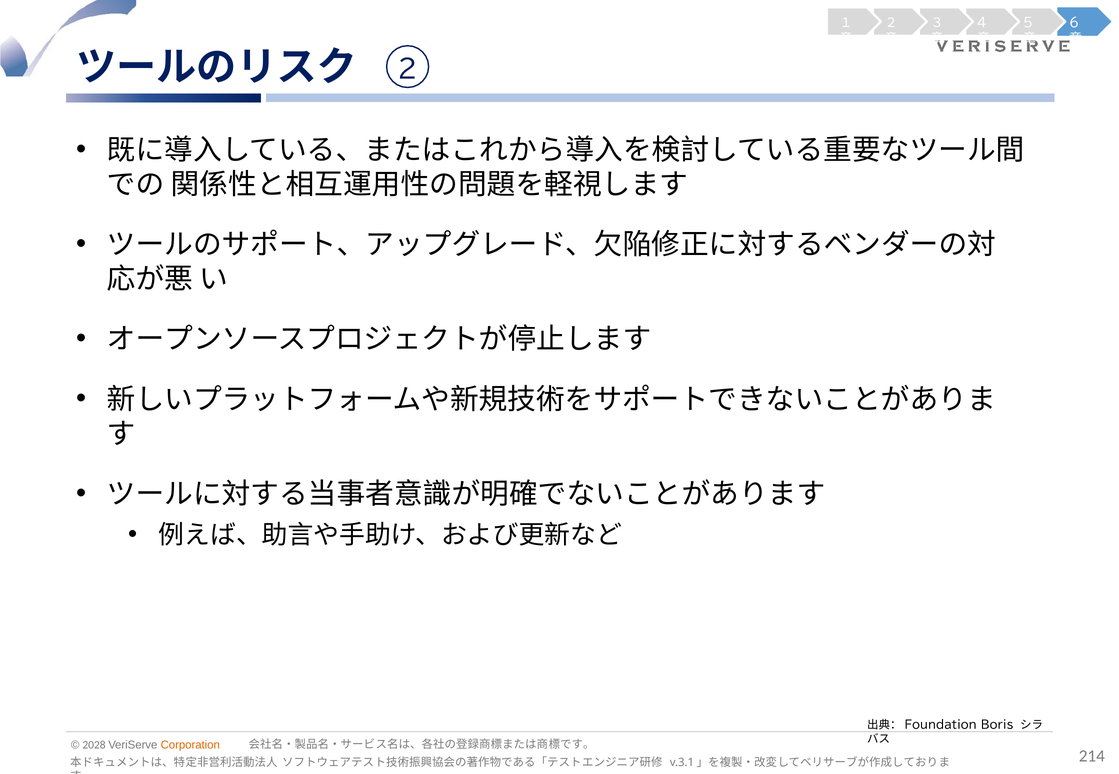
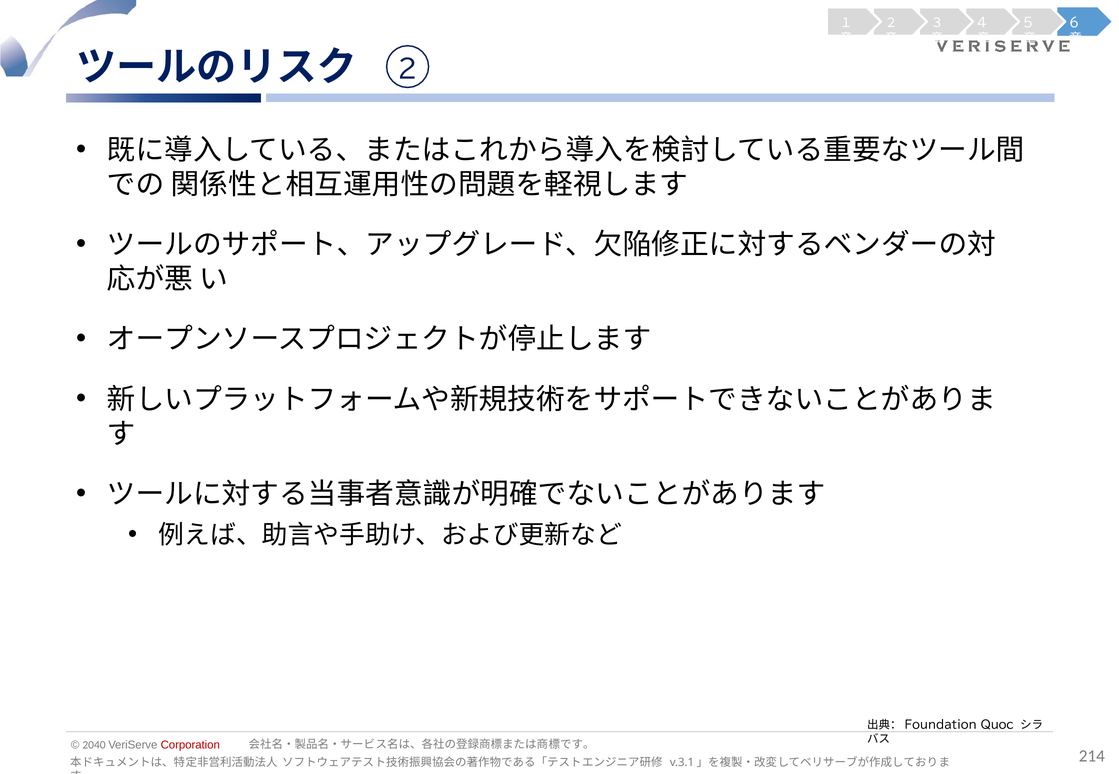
Boris: Boris -> Quoc
2028: 2028 -> 2040
Corporation colour: orange -> red
